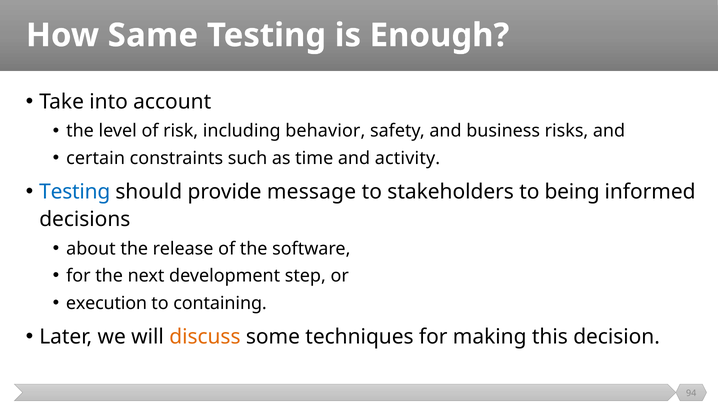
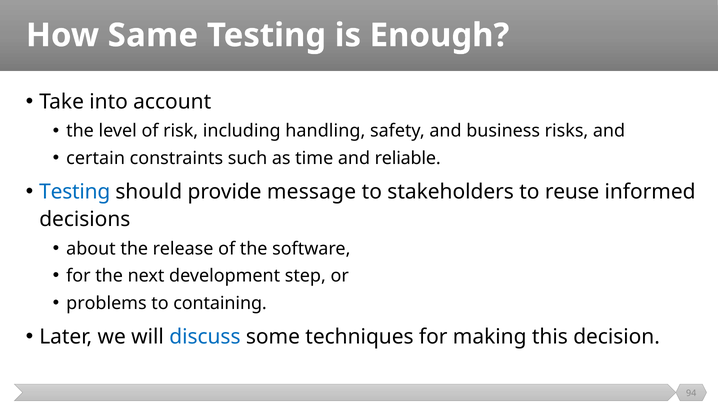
behavior: behavior -> handling
activity: activity -> reliable
being: being -> reuse
execution: execution -> problems
discuss colour: orange -> blue
